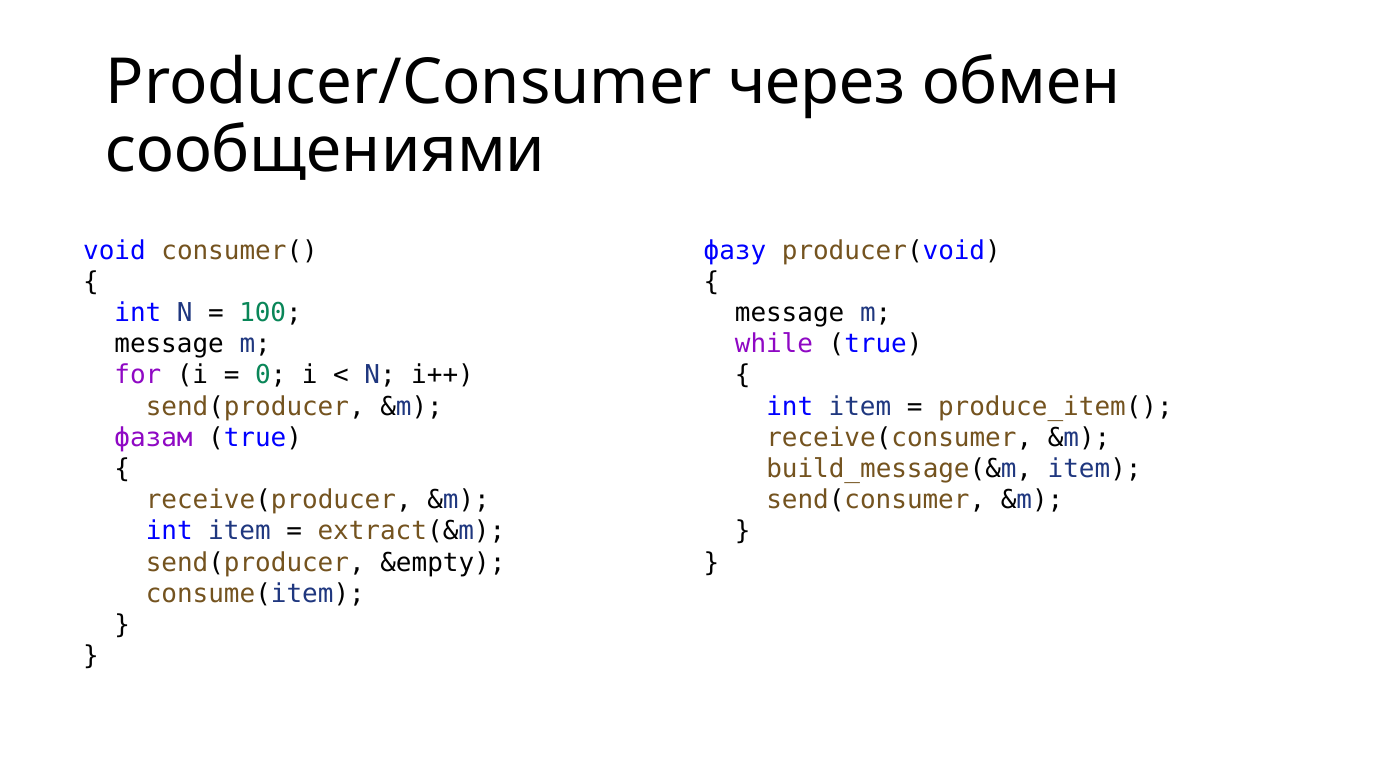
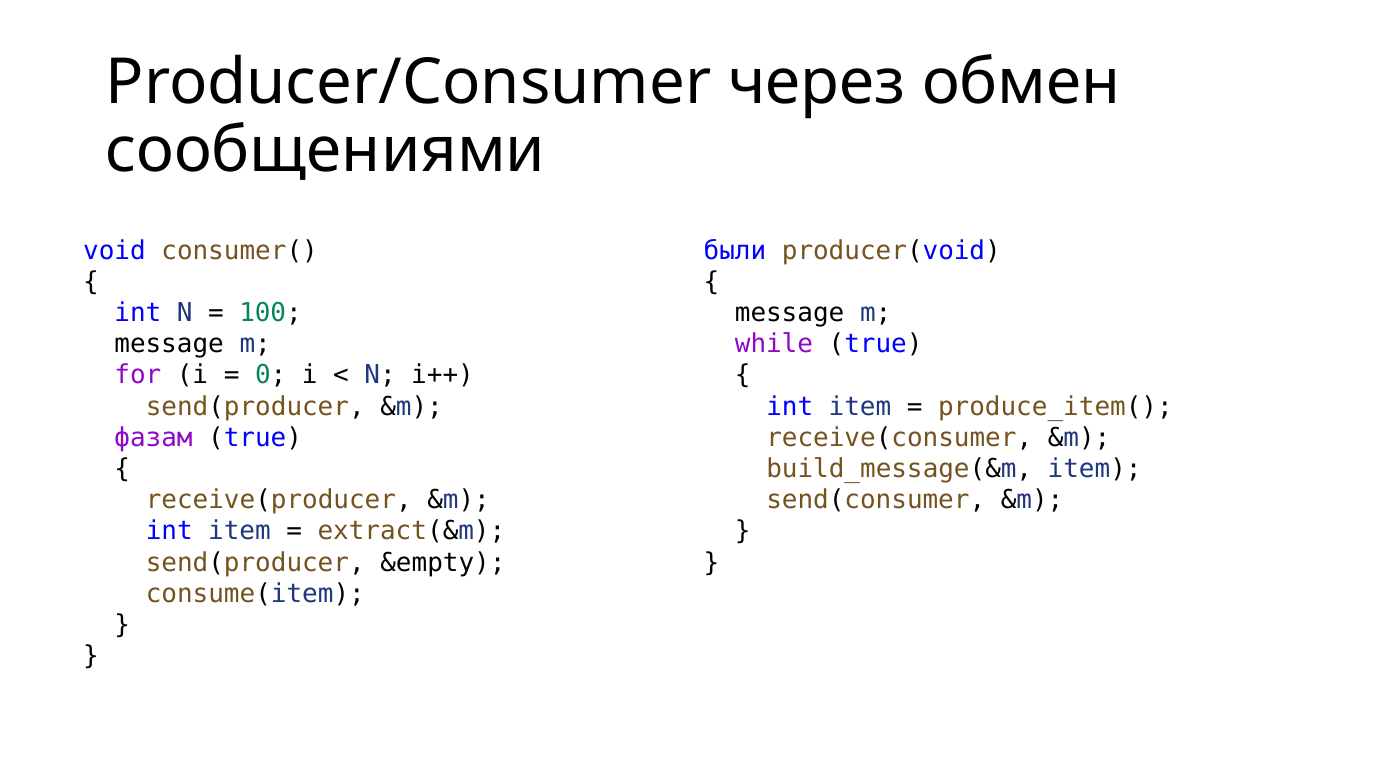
фазу: фазу -> были
